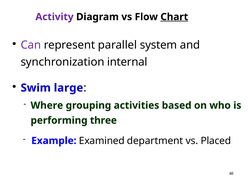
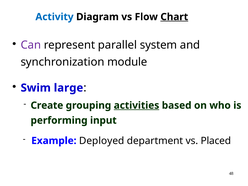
Activity colour: purple -> blue
internal: internal -> module
Where: Where -> Create
activities underline: none -> present
three: three -> input
Examined: Examined -> Deployed
